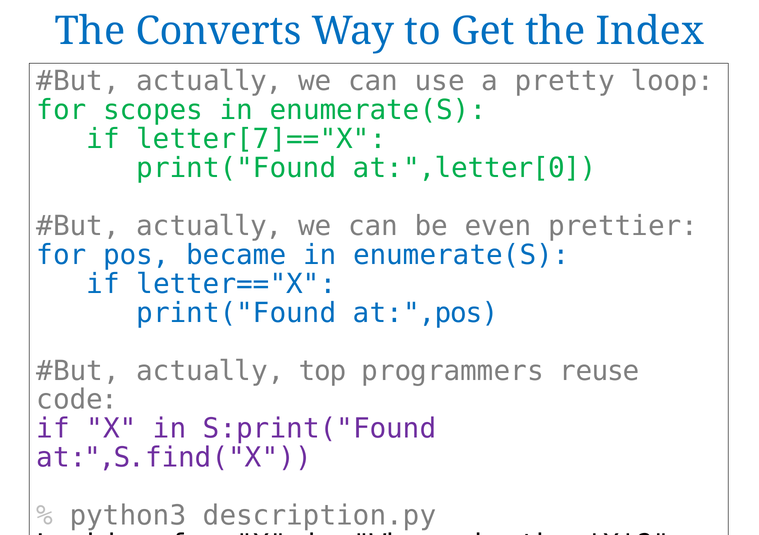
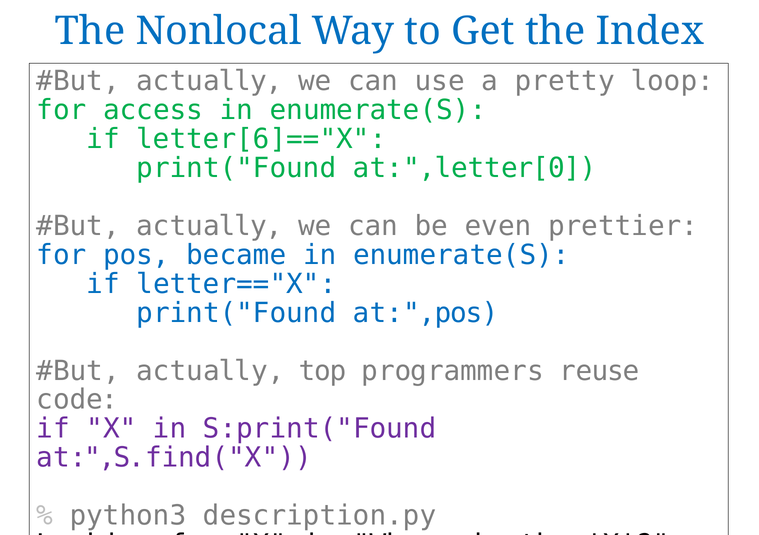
Converts: Converts -> Nonlocal
scopes: scopes -> access
letter[7]=="X: letter[7]=="X -> letter[6]=="X
